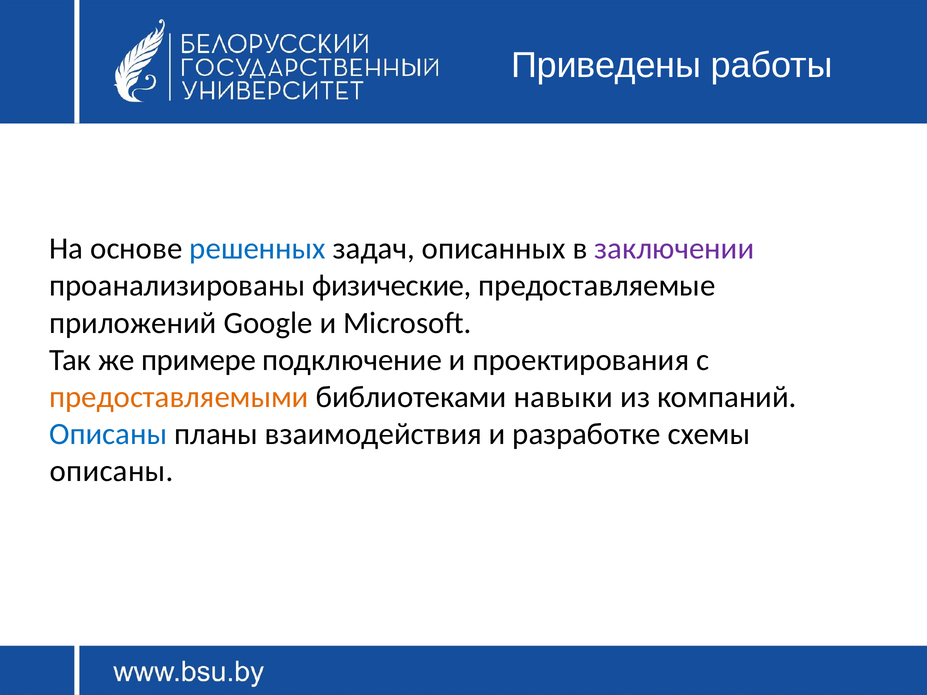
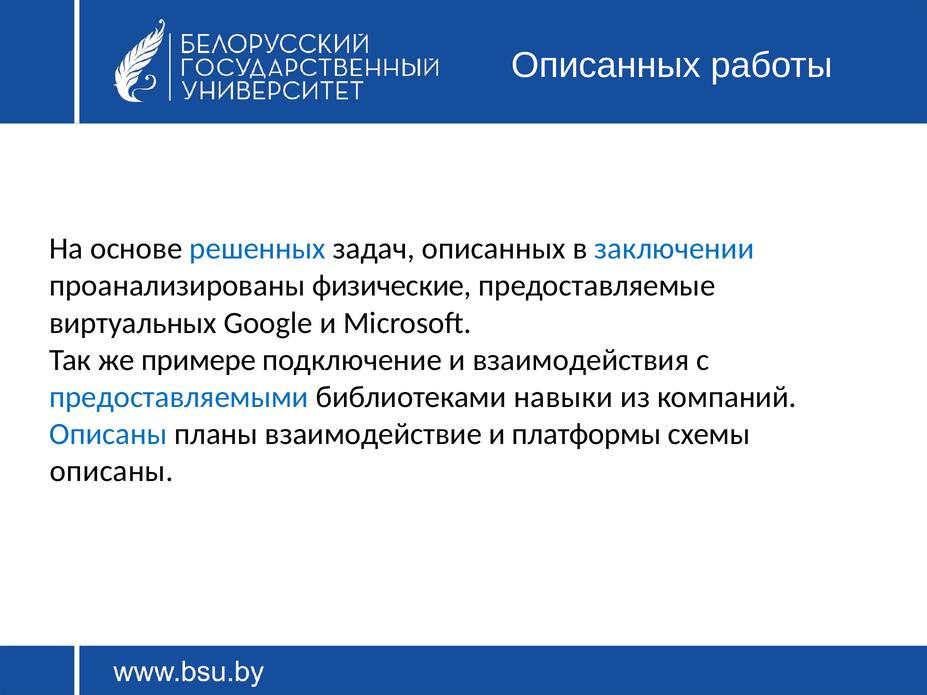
Приведены at (606, 65): Приведены -> Описанных
заключении colour: purple -> blue
приложений: приложений -> виртуальных
проектирования: проектирования -> взаимодействия
предоставляемыми colour: orange -> blue
взаимодействия: взаимодействия -> взаимодействие
разработке: разработке -> платформы
